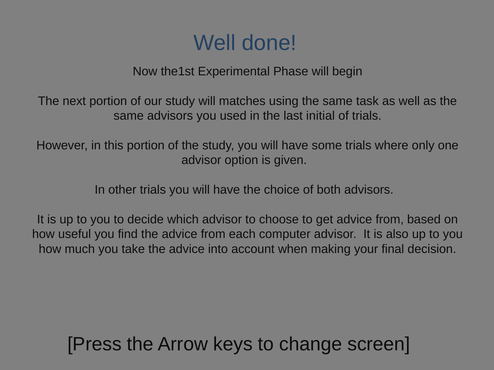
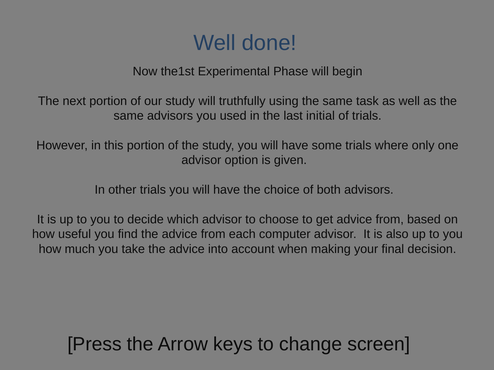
matches: matches -> truthfully
